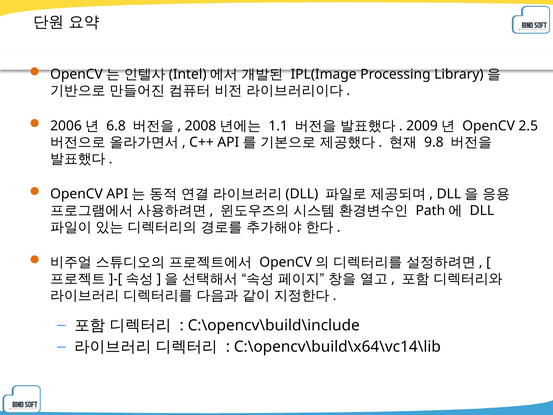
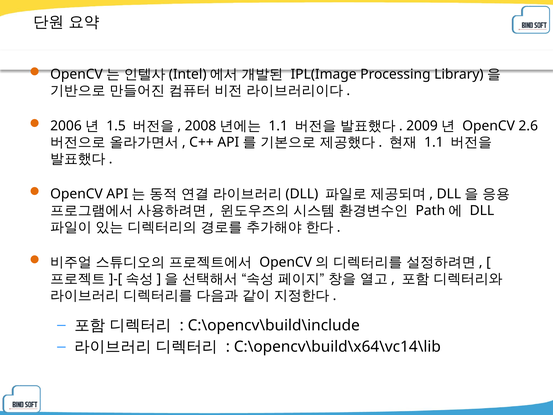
6.8: 6.8 -> 1.5
2.5: 2.5 -> 2.6
9.8 at (434, 142): 9.8 -> 1.1
